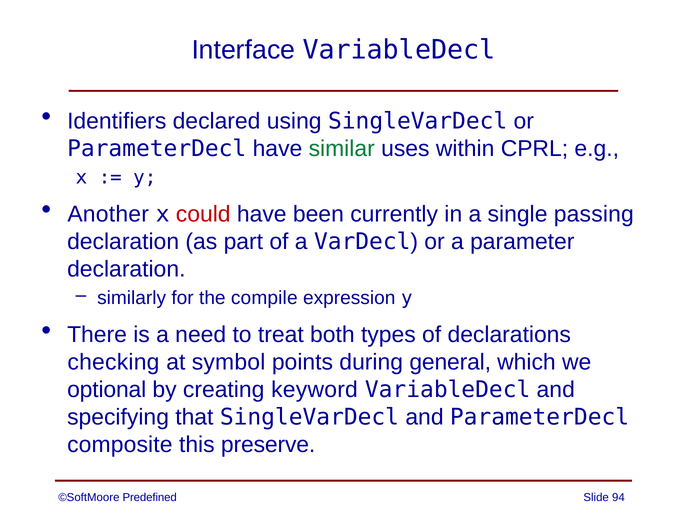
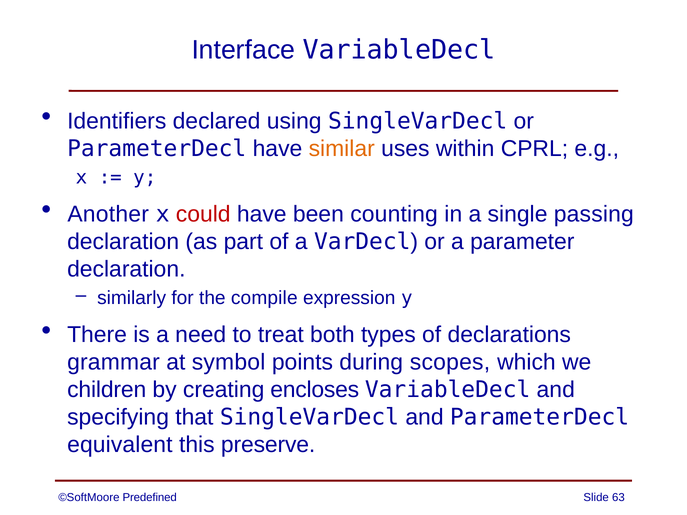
similar colour: green -> orange
currently: currently -> counting
checking: checking -> grammar
general: general -> scopes
optional: optional -> children
keyword: keyword -> encloses
composite: composite -> equivalent
94: 94 -> 63
